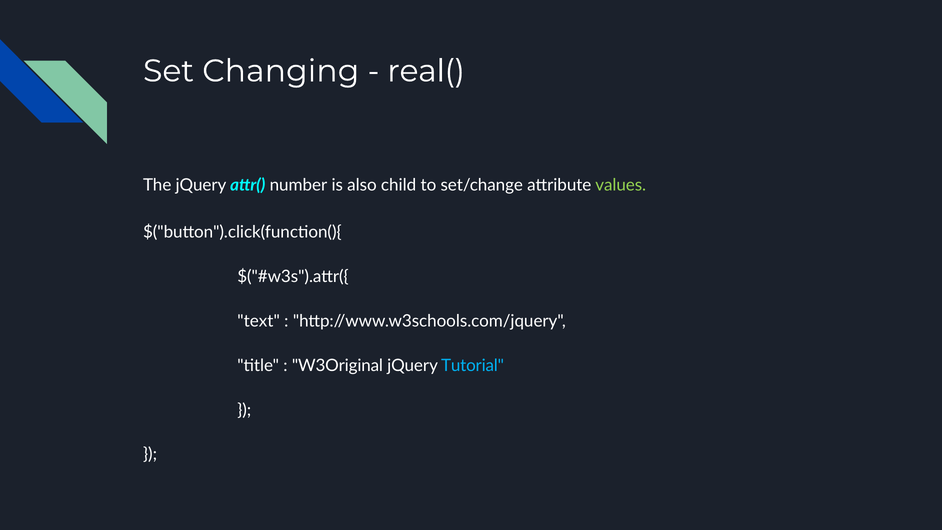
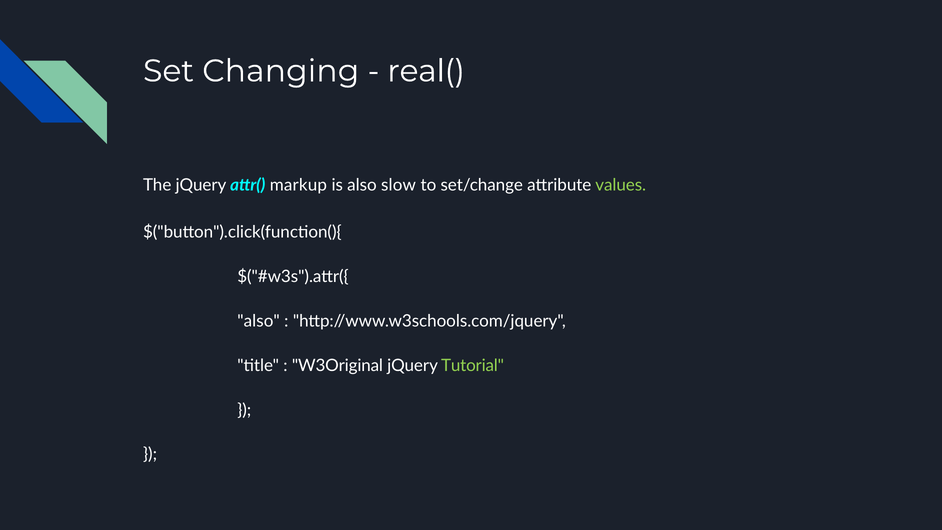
number: number -> markup
child: child -> slow
text at (259, 321): text -> also
Tutorial colour: light blue -> light green
